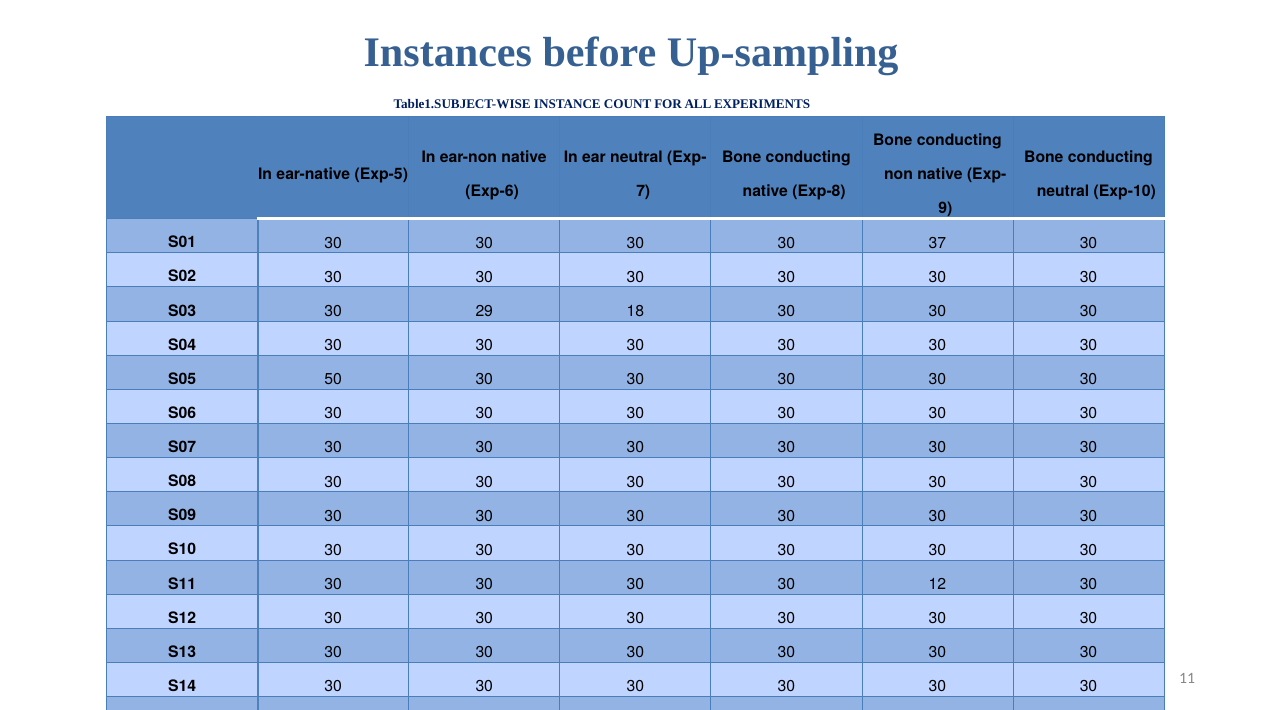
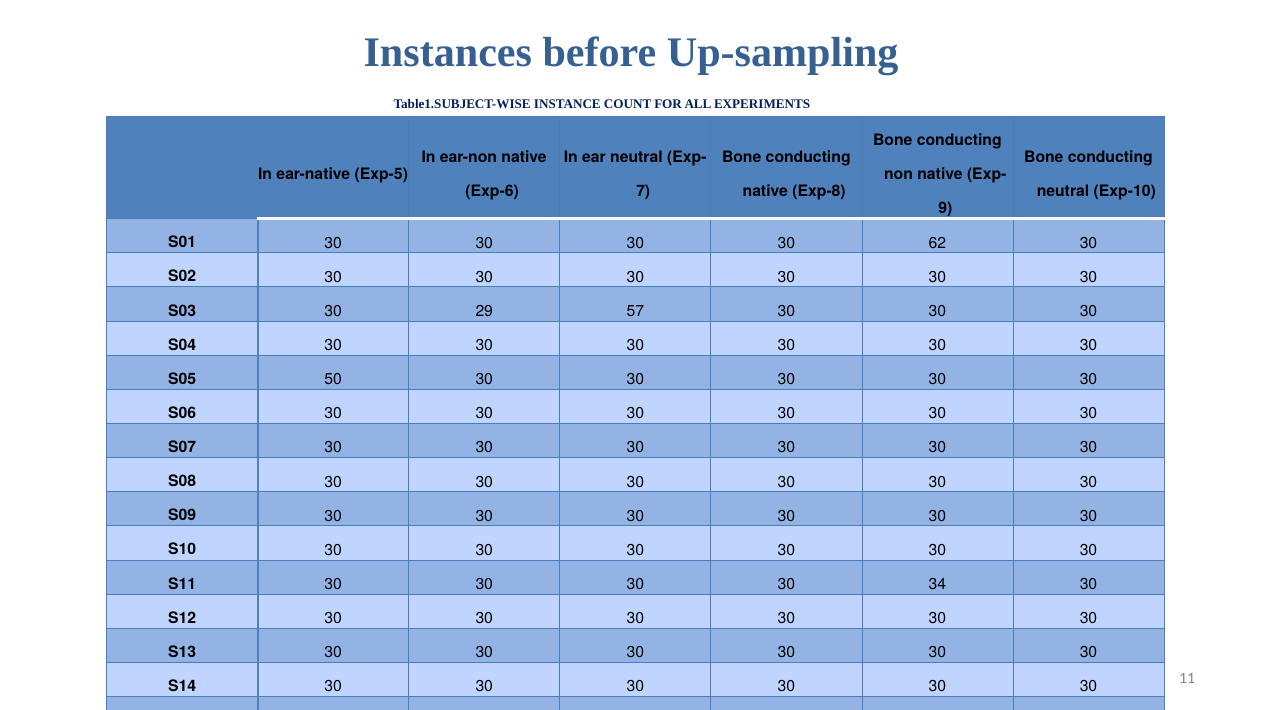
37: 37 -> 62
18: 18 -> 57
12: 12 -> 34
